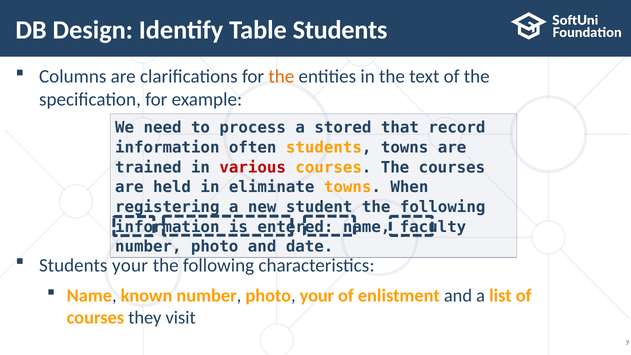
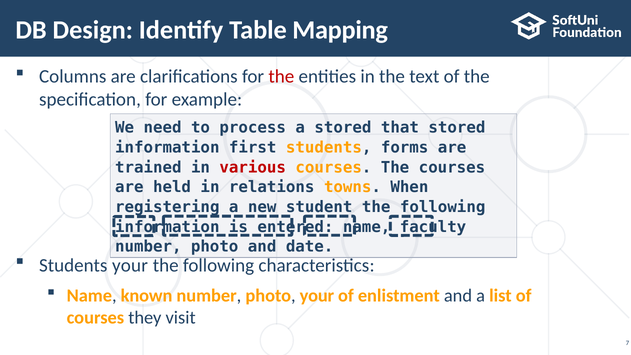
Table Students: Students -> Mapping
the at (281, 77) colour: orange -> red
that record: record -> stored
often: often -> first
students towns: towns -> forms
eliminate: eliminate -> relations
